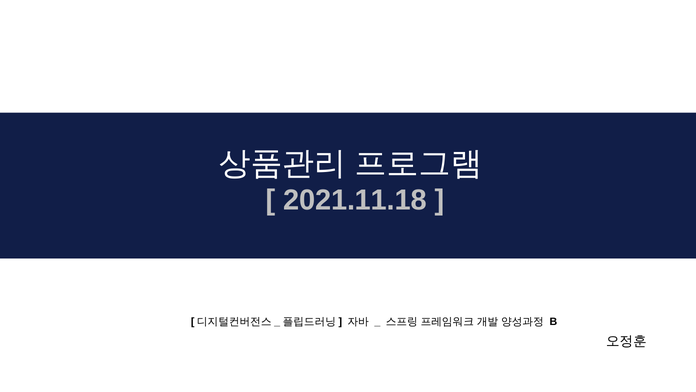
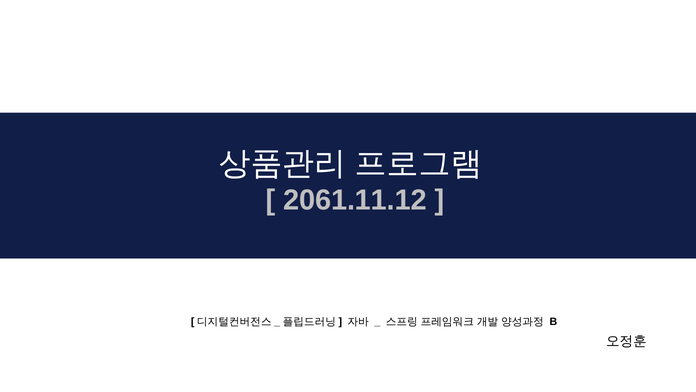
2021.11.18: 2021.11.18 -> 2061.11.12
